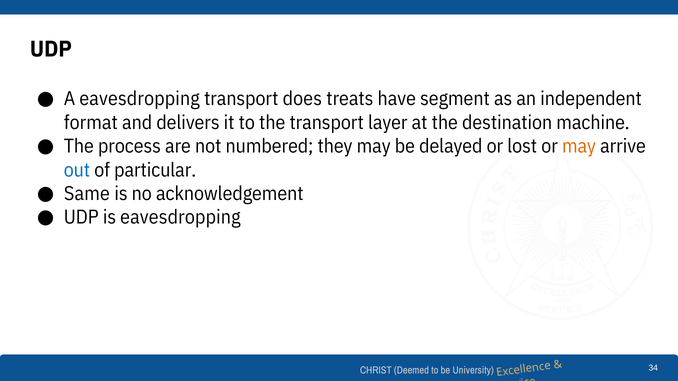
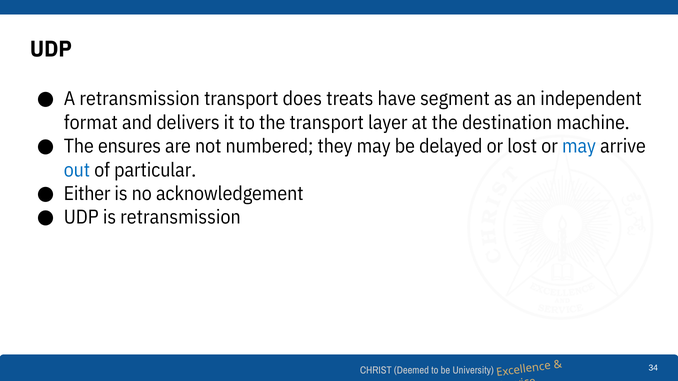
A eavesdropping: eavesdropping -> retransmission
process: process -> ensures
may at (579, 146) colour: orange -> blue
Same: Same -> Either
is eavesdropping: eavesdropping -> retransmission
